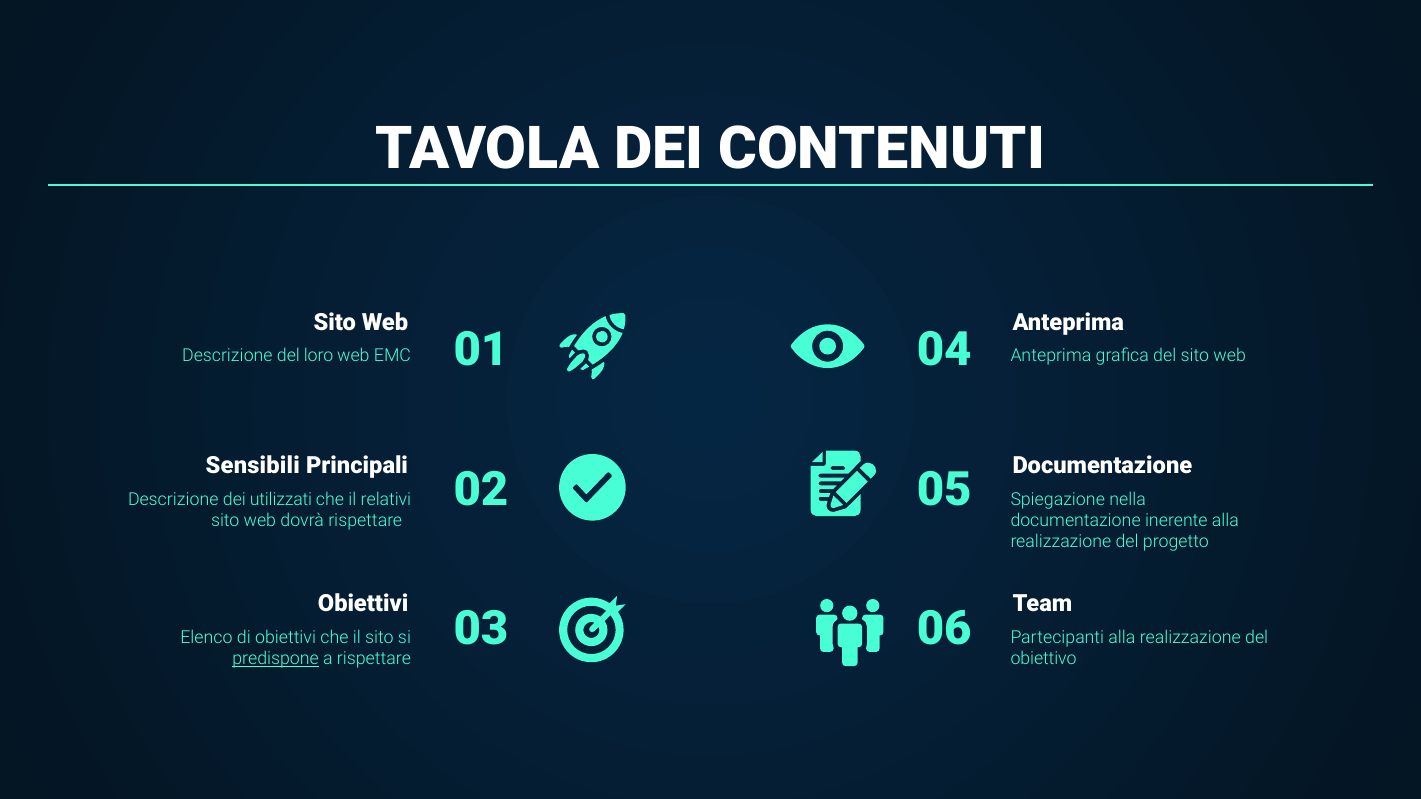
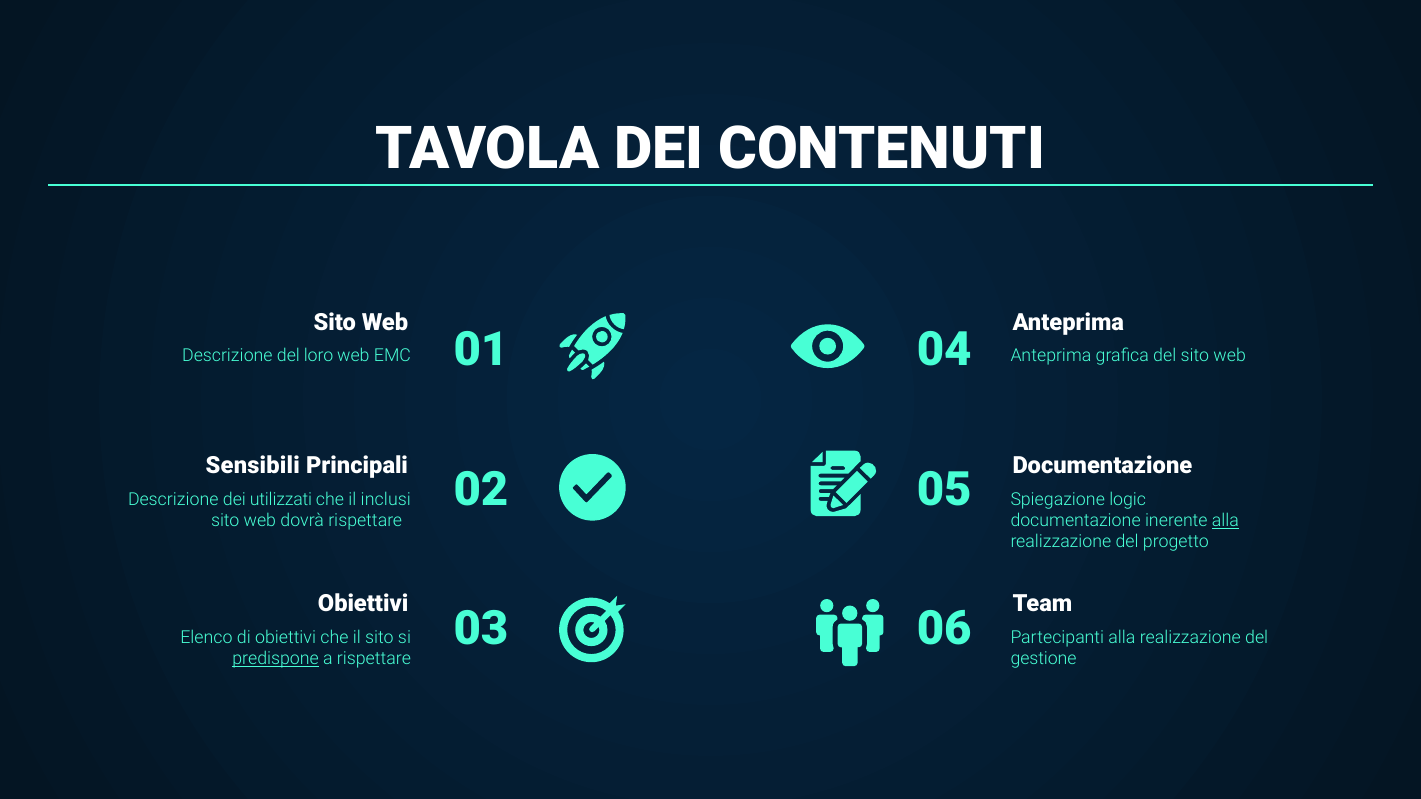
relativi: relativi -> inclusi
nella: nella -> logic
alla at (1225, 521) underline: none -> present
obiettivo: obiettivo -> gestione
